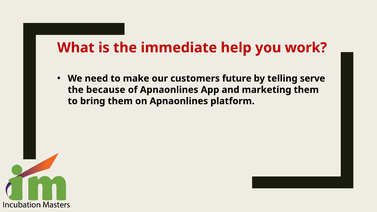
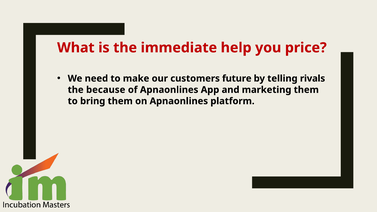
work: work -> price
serve: serve -> rivals
